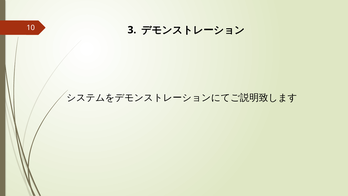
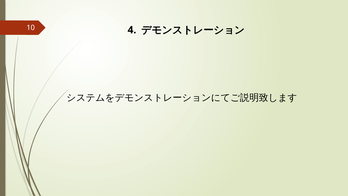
3: 3 -> 4
